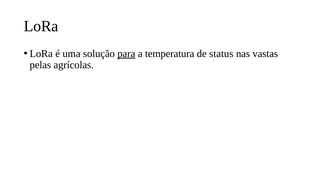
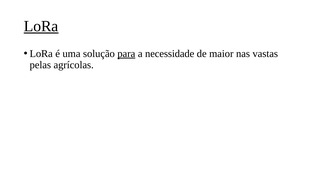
LoRa at (41, 26) underline: none -> present
temperatura: temperatura -> necessidade
status: status -> maior
